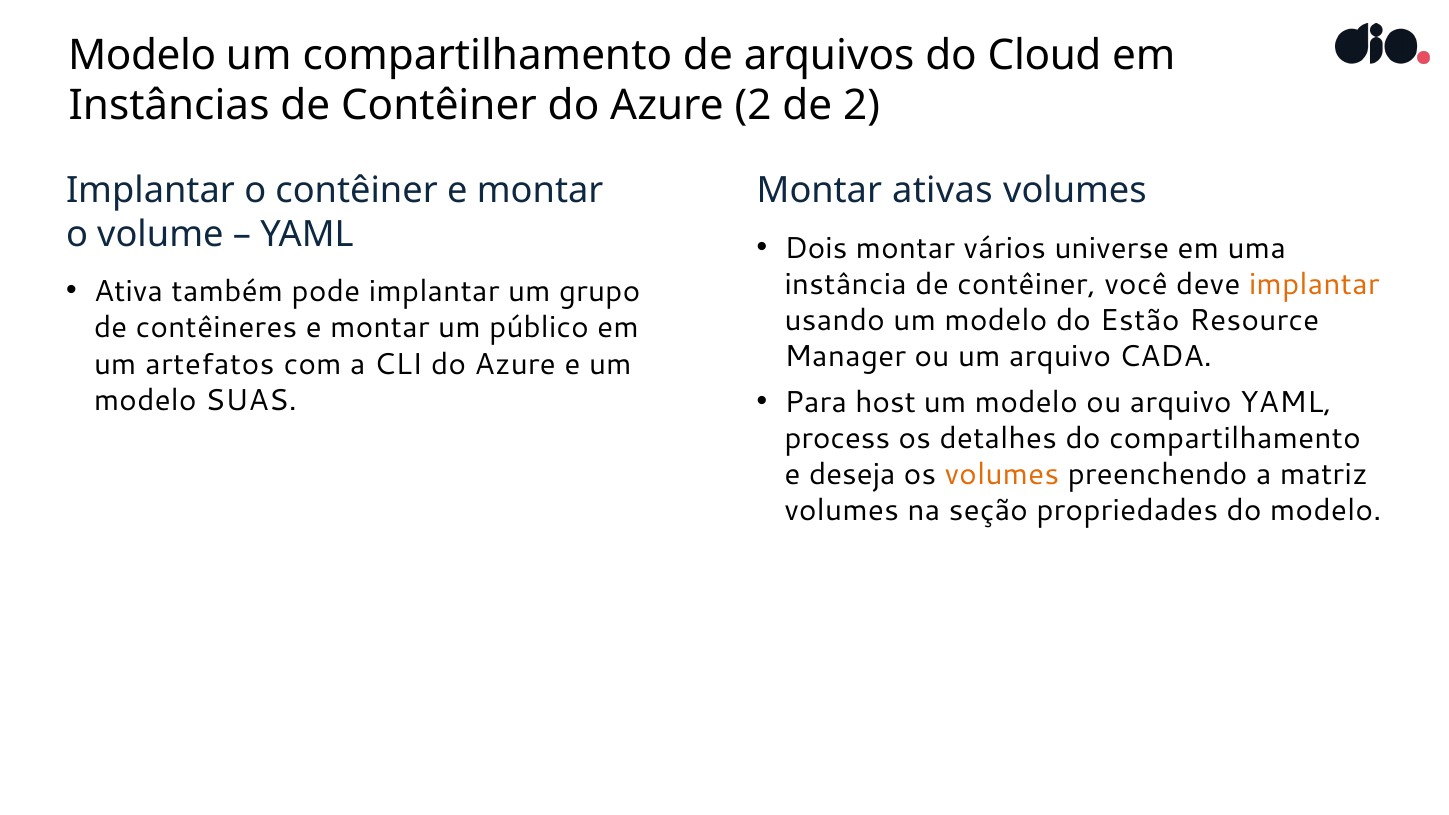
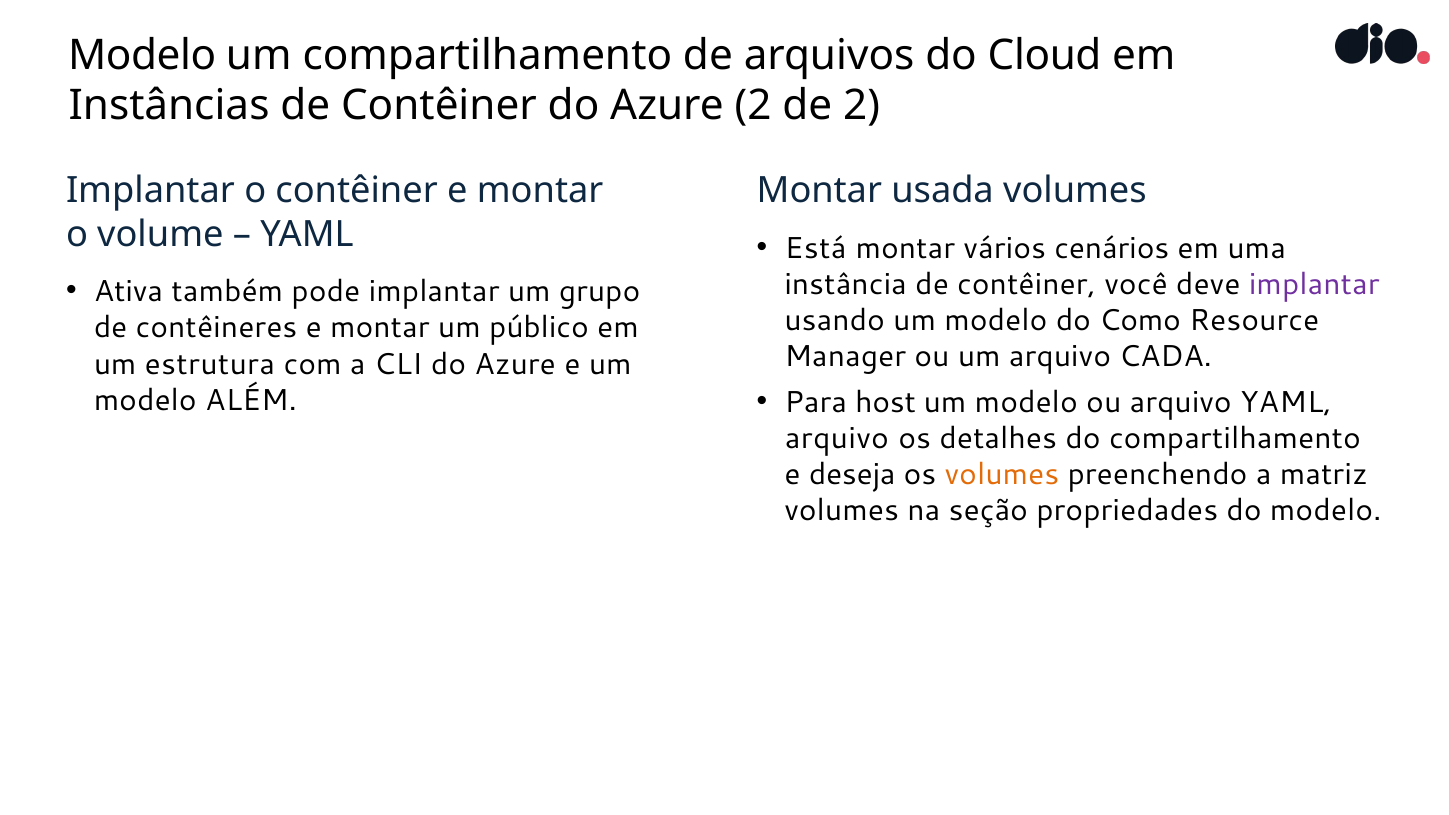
ativas: ativas -> usada
Dois: Dois -> Está
universe: universe -> cenários
implantar at (1314, 284) colour: orange -> purple
Estão: Estão -> Como
artefatos: artefatos -> estrutura
SUAS: SUAS -> ALÉM
process at (837, 438): process -> arquivo
